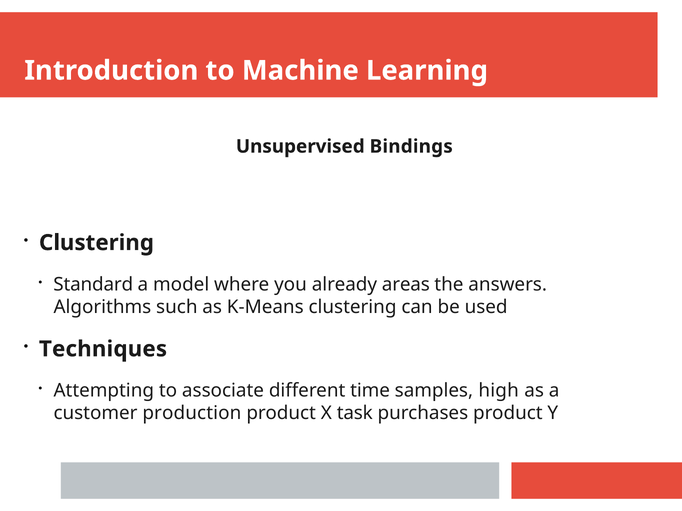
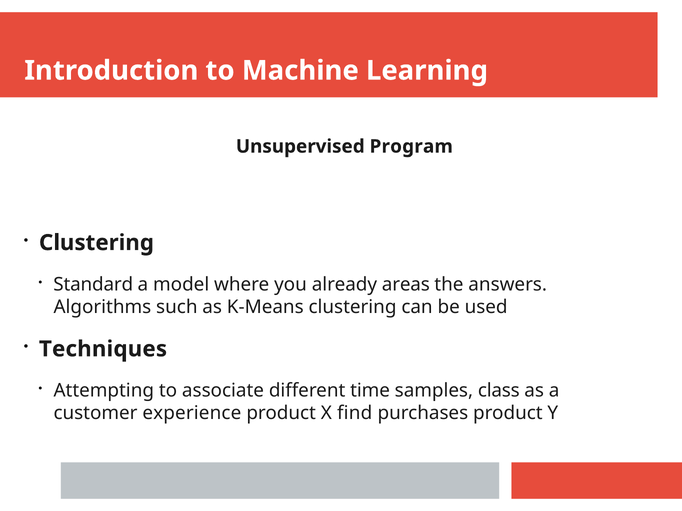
Bindings: Bindings -> Program
high: high -> class
production: production -> experience
task: task -> find
